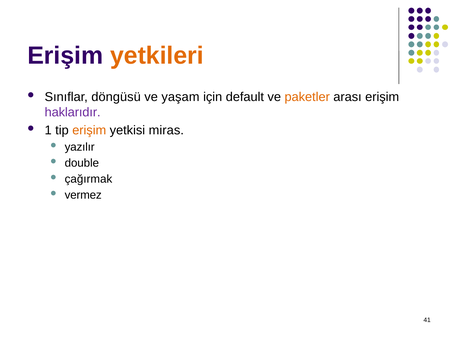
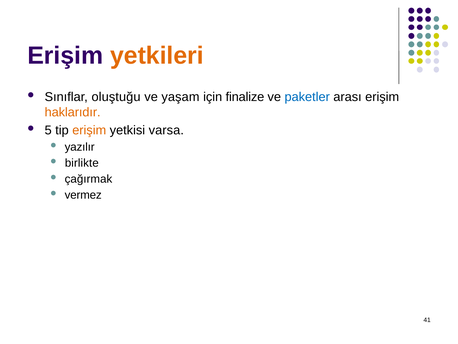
döngüsü: döngüsü -> oluştuğu
default: default -> finalize
paketler colour: orange -> blue
haklarıdır colour: purple -> orange
1: 1 -> 5
miras: miras -> varsa
double: double -> birlikte
